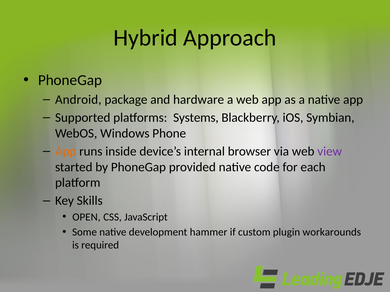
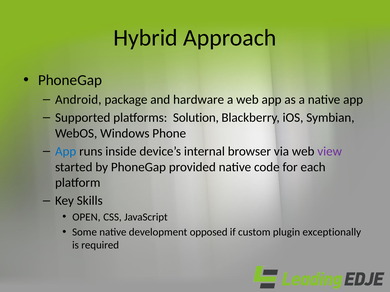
Systems: Systems -> Solution
App at (66, 152) colour: orange -> blue
hammer: hammer -> opposed
workarounds: workarounds -> exceptionally
